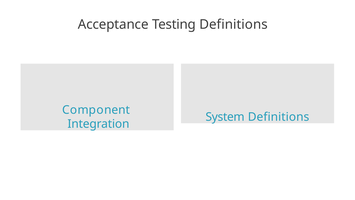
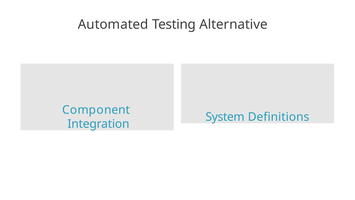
Acceptance: Acceptance -> Automated
Testing Definitions: Definitions -> Alternative
